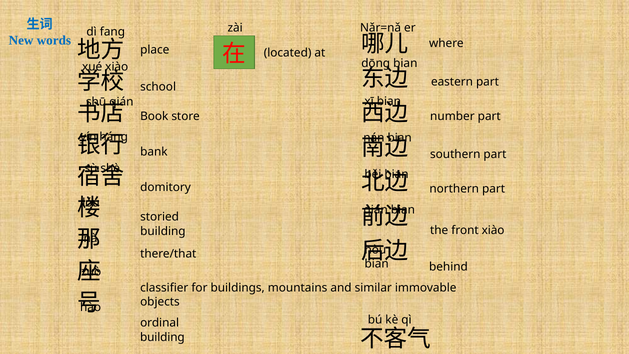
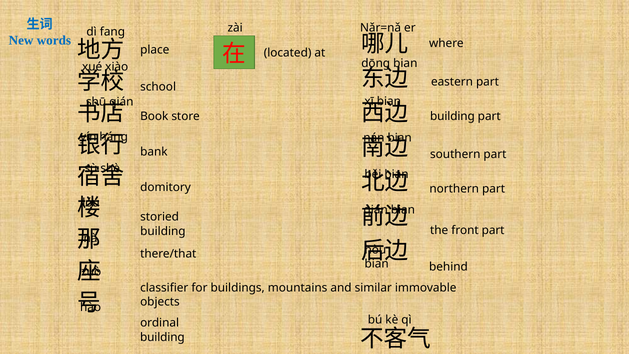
number at (452, 116): number -> building
front xiào: xiào -> part
